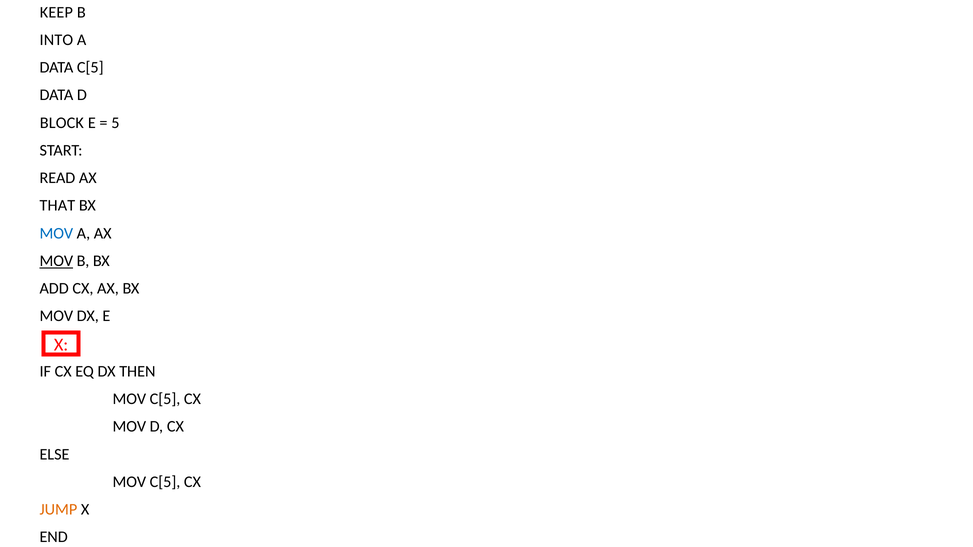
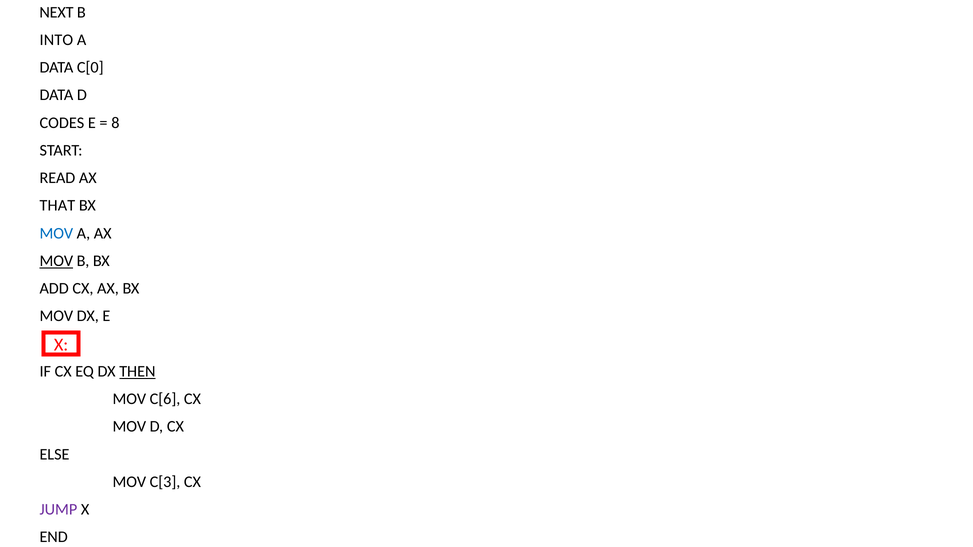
KEEP: KEEP -> NEXT
DATA C[5: C[5 -> C[0
BLOCK: BLOCK -> CODES
5: 5 -> 8
THEN underline: none -> present
C[5 at (165, 399): C[5 -> C[6
C[5 at (165, 482): C[5 -> C[3
JUMP colour: orange -> purple
